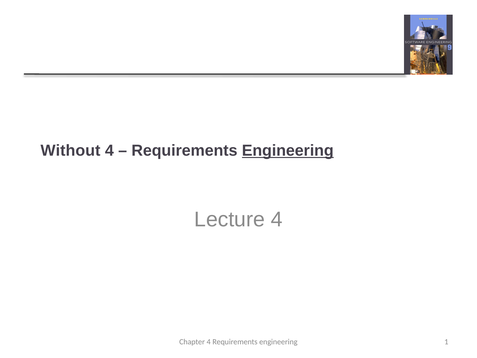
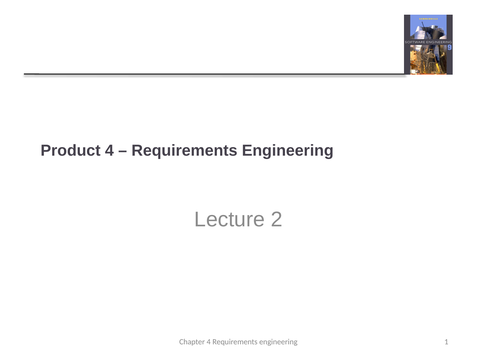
Without: Without -> Product
Engineering at (288, 151) underline: present -> none
Lecture 4: 4 -> 2
